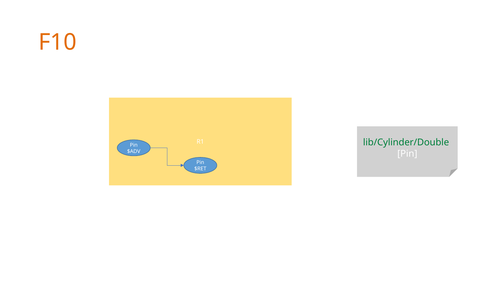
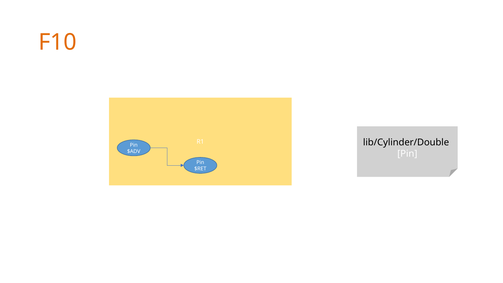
lib/Cylinder/Double colour: green -> black
